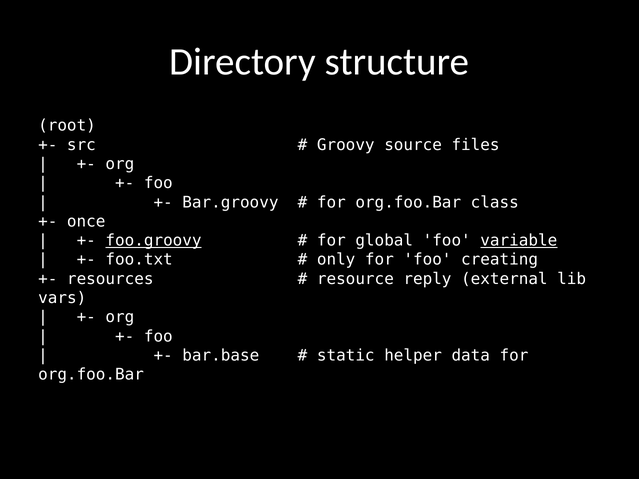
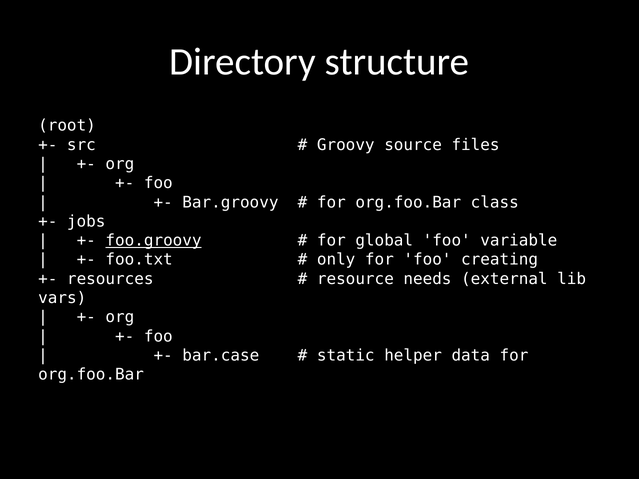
once: once -> jobs
variable underline: present -> none
reply: reply -> needs
bar.base: bar.base -> bar.case
